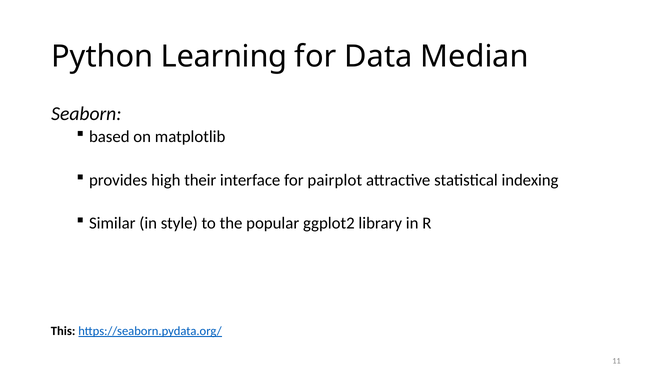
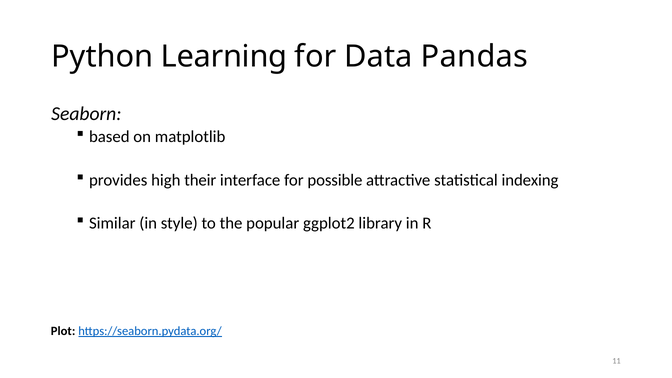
Median: Median -> Pandas
pairplot: pairplot -> possible
This: This -> Plot
